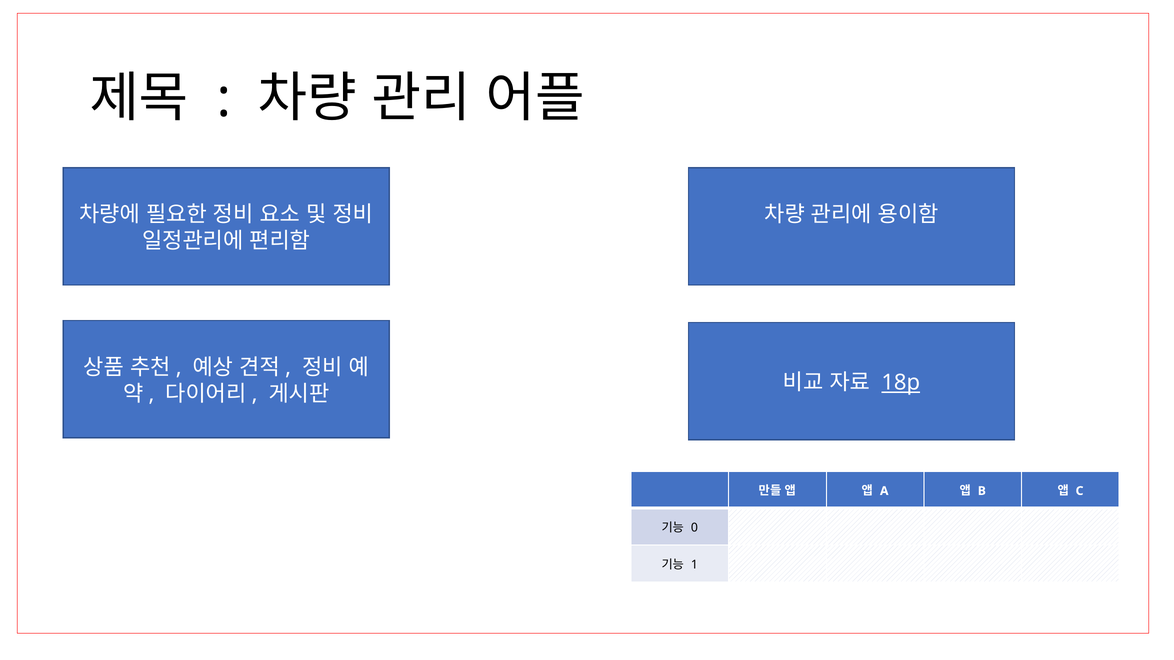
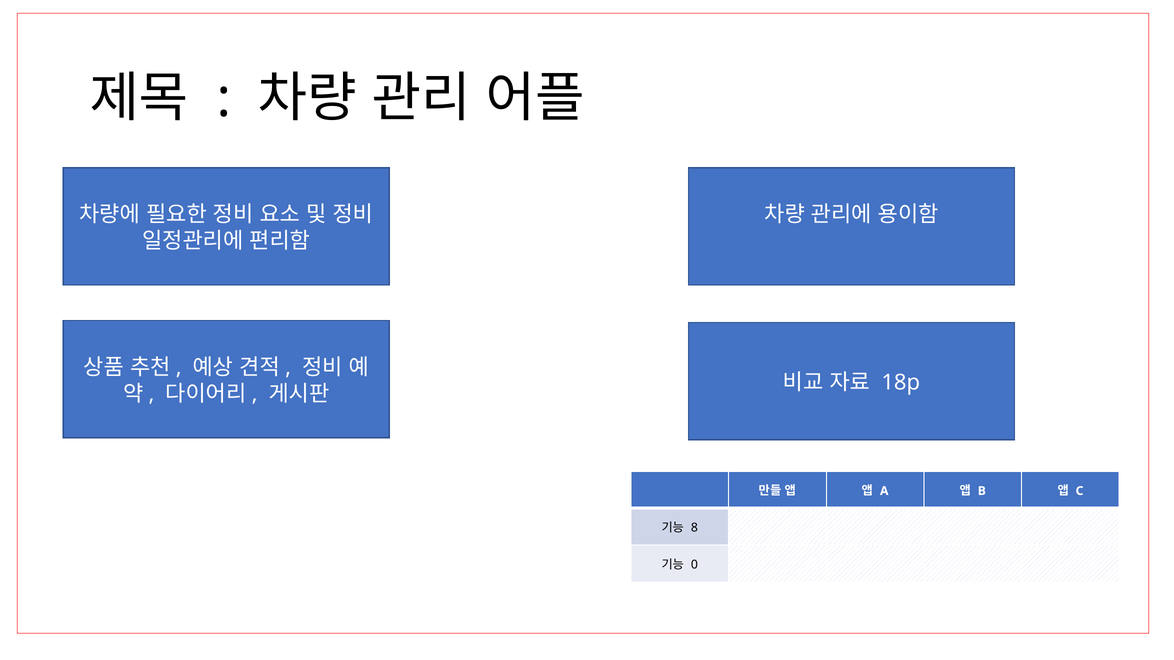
18p underline: present -> none
0: 0 -> 8
1: 1 -> 0
